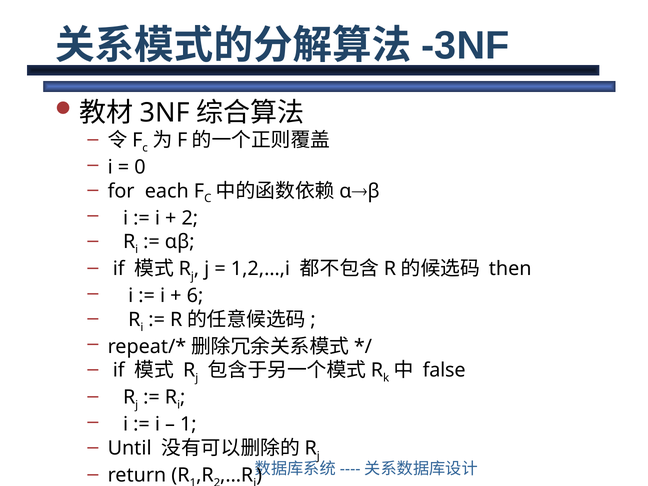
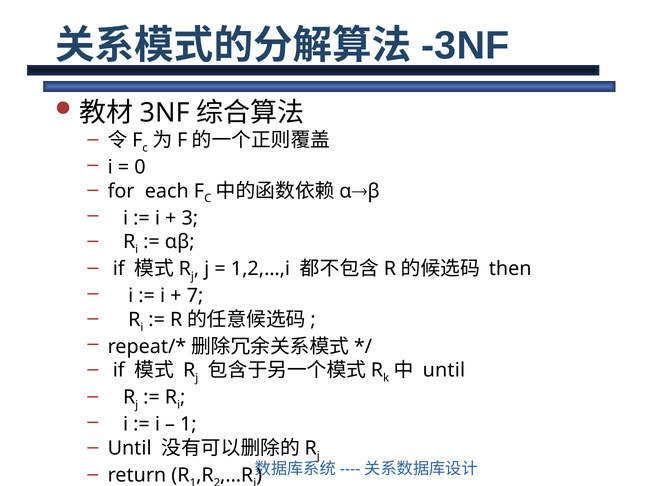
2 at (190, 218): 2 -> 3
6: 6 -> 7
false at (444, 370): false -> until
